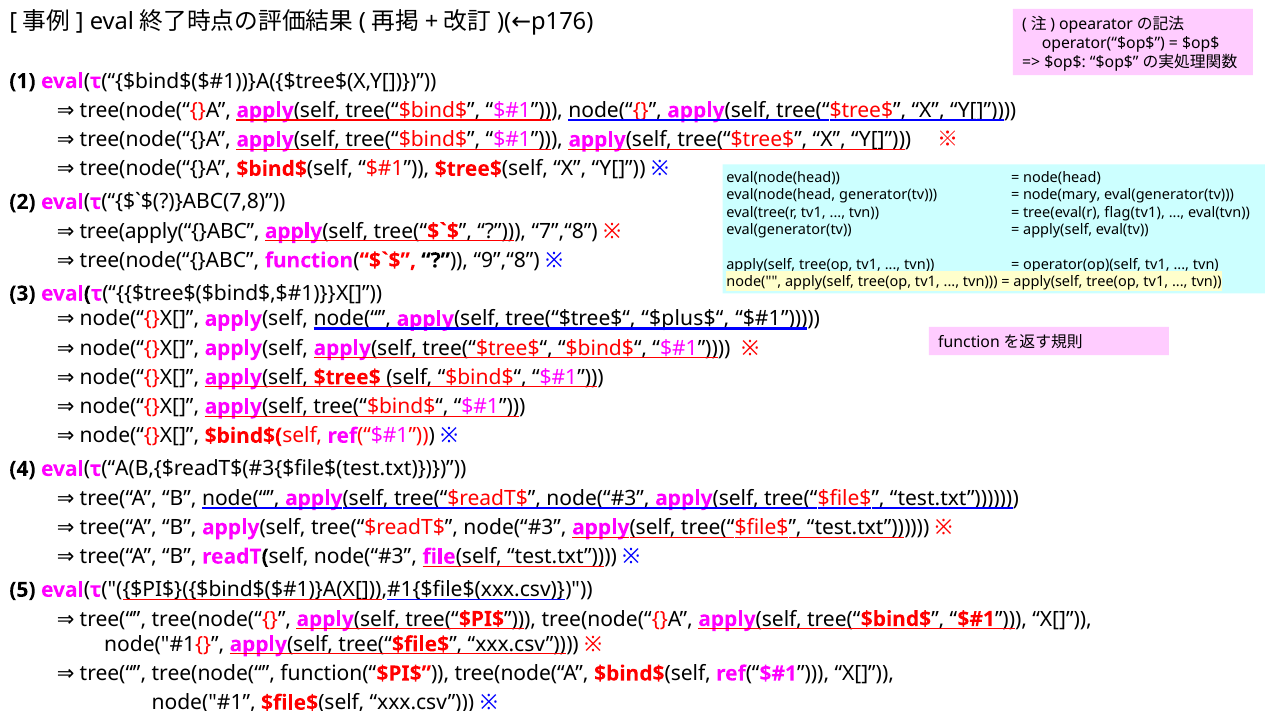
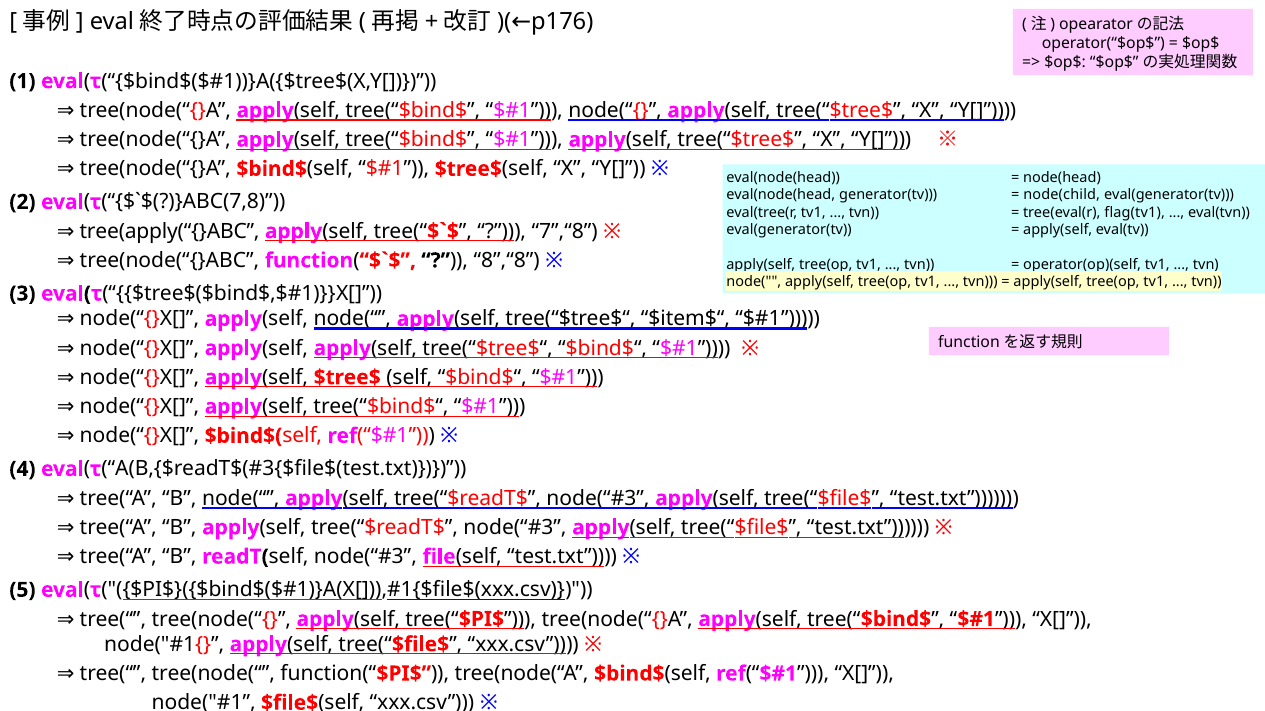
node(mary: node(mary -> node(child
9”,“8: 9”,“8 -> 8”,“8
$plus$“: $plus$“ -> $item$“
